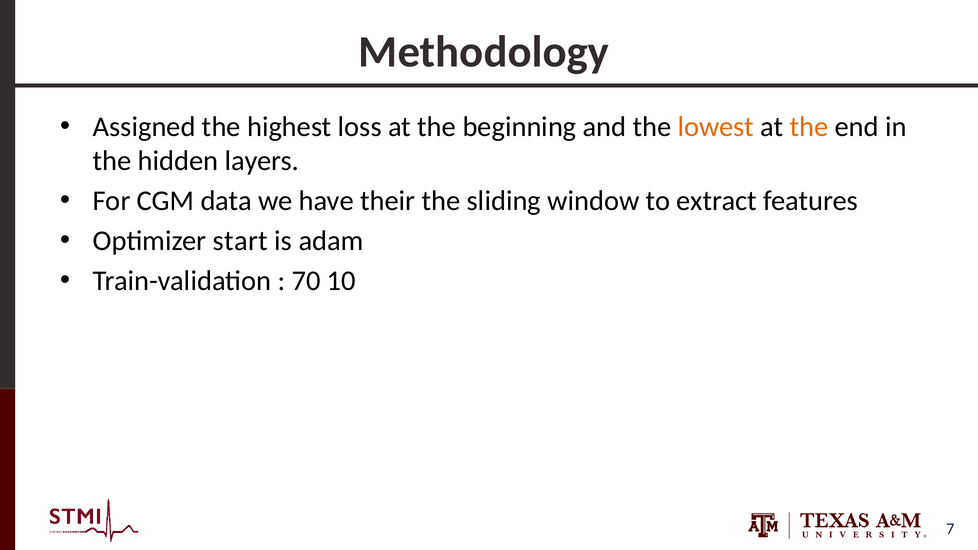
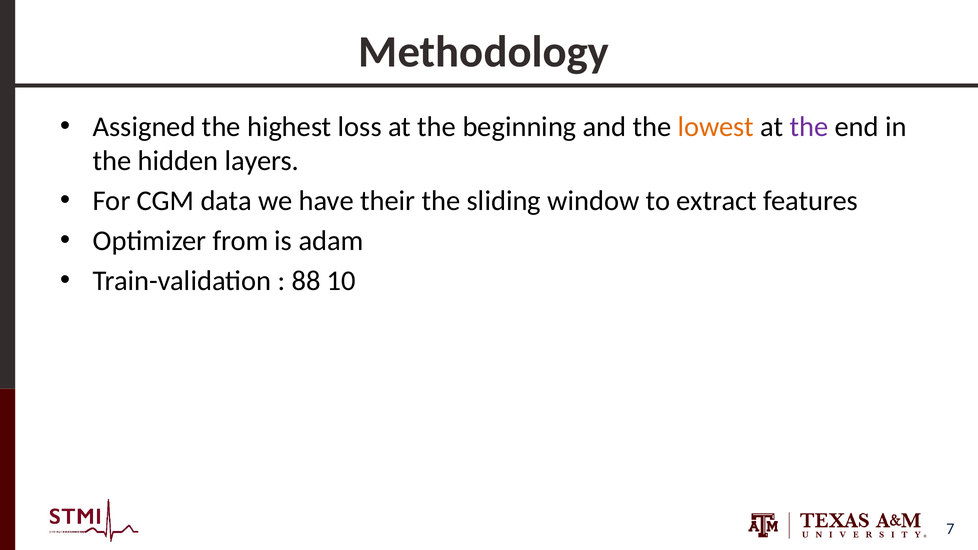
the at (809, 127) colour: orange -> purple
start: start -> from
70: 70 -> 88
